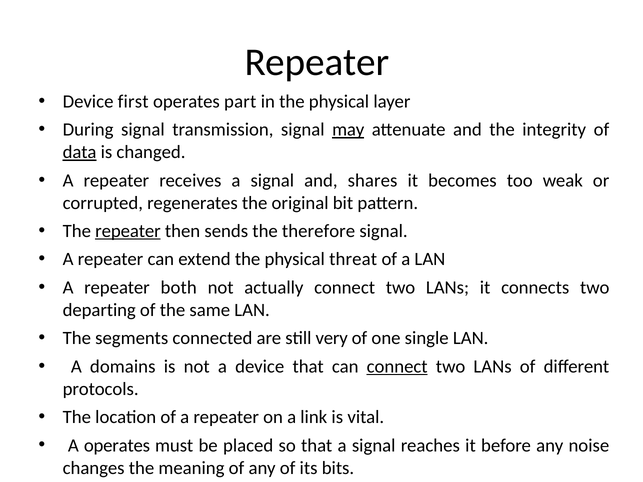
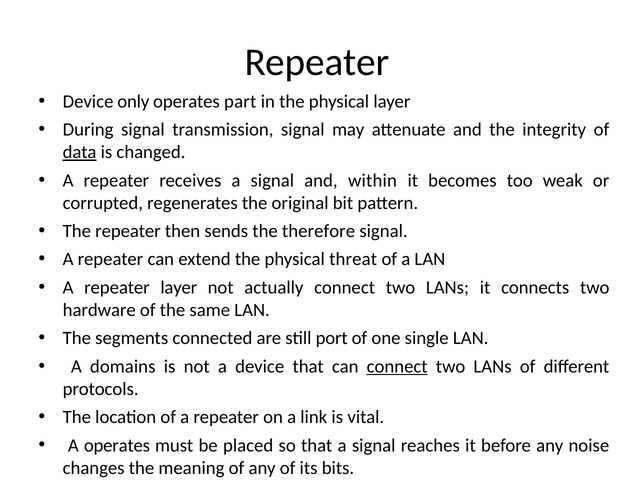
first: first -> only
may underline: present -> none
shares: shares -> within
repeater at (128, 231) underline: present -> none
repeater both: both -> layer
departing: departing -> hardware
very: very -> port
